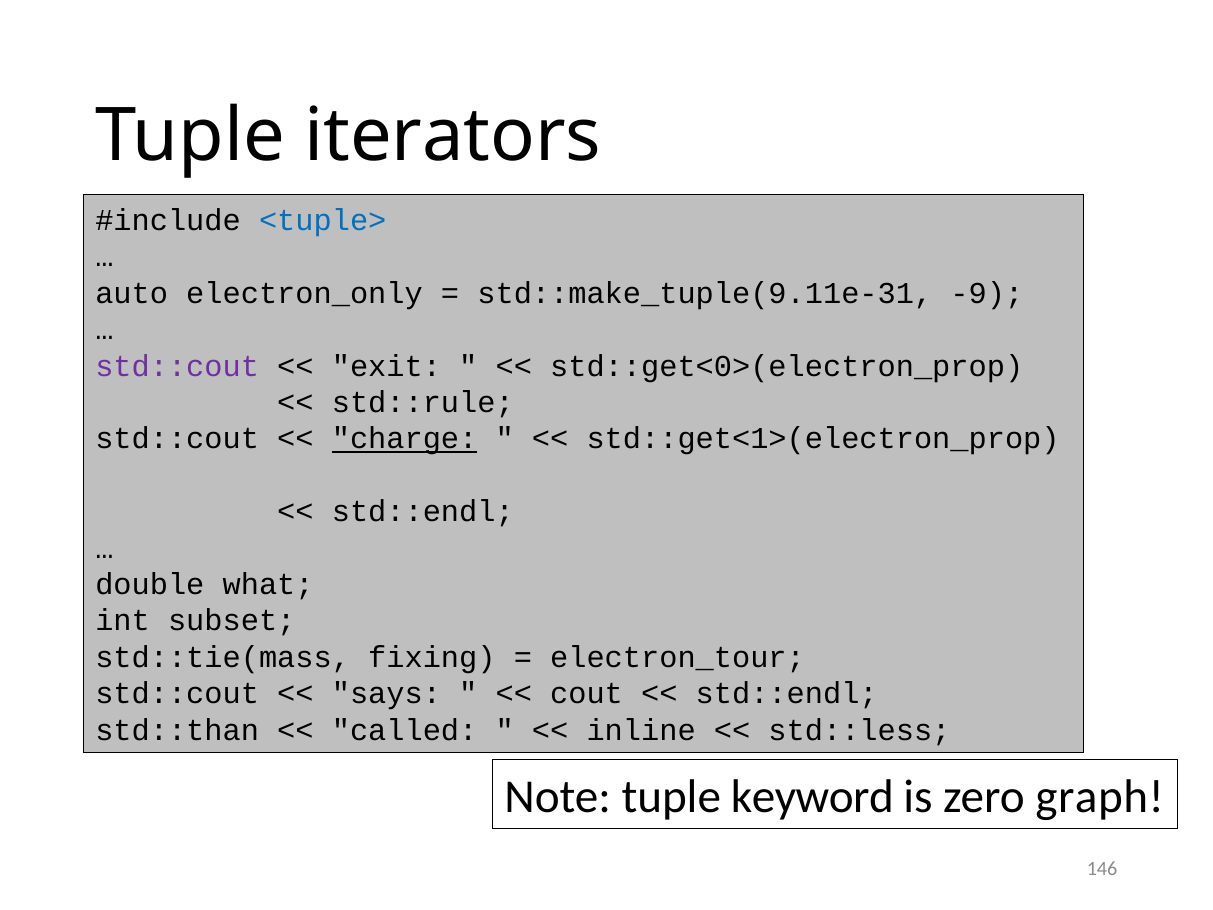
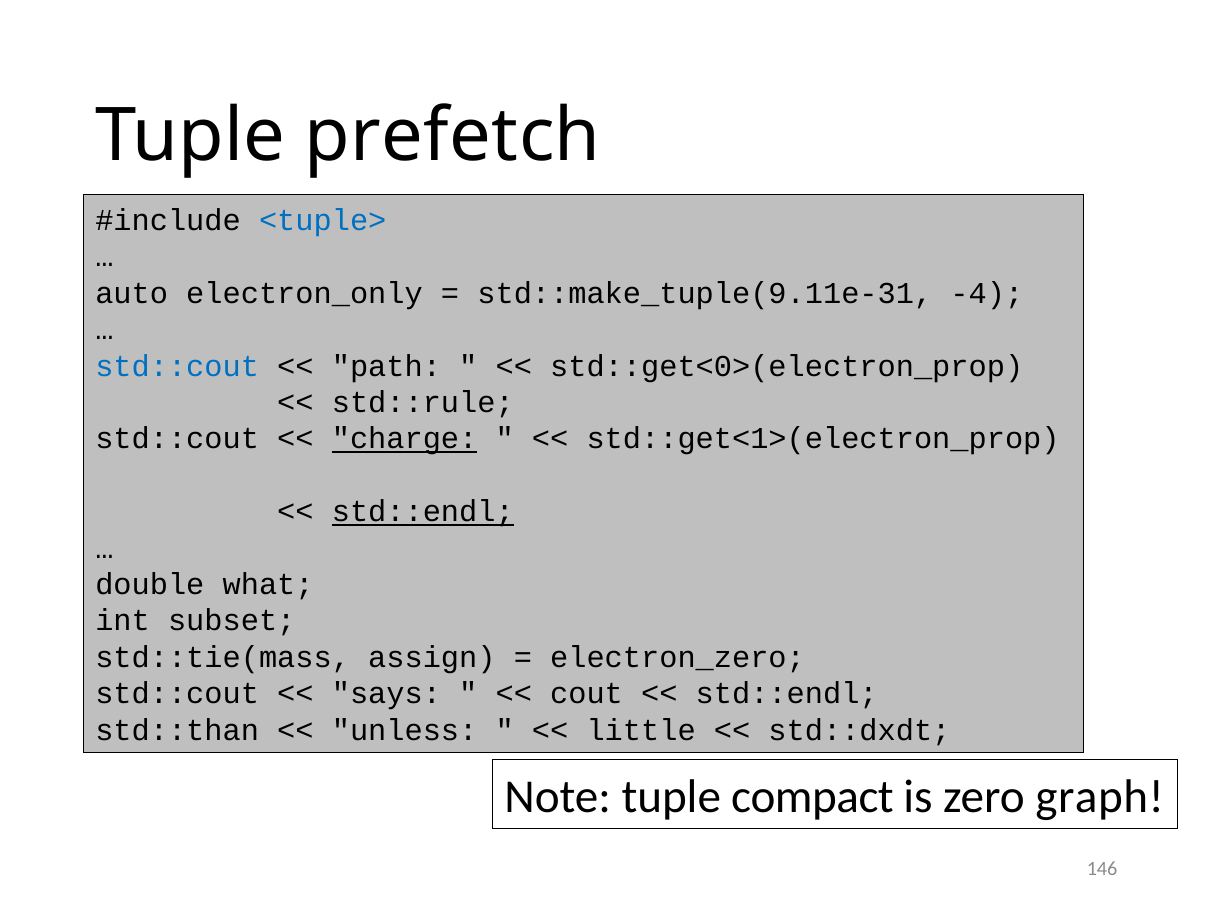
iterators: iterators -> prefetch
-9: -9 -> -4
std::cout at (177, 366) colour: purple -> blue
exit: exit -> path
std::endl at (423, 512) underline: none -> present
fixing: fixing -> assign
electron_tour: electron_tour -> electron_zero
called: called -> unless
inline: inline -> little
std::less: std::less -> std::dxdt
keyword: keyword -> compact
